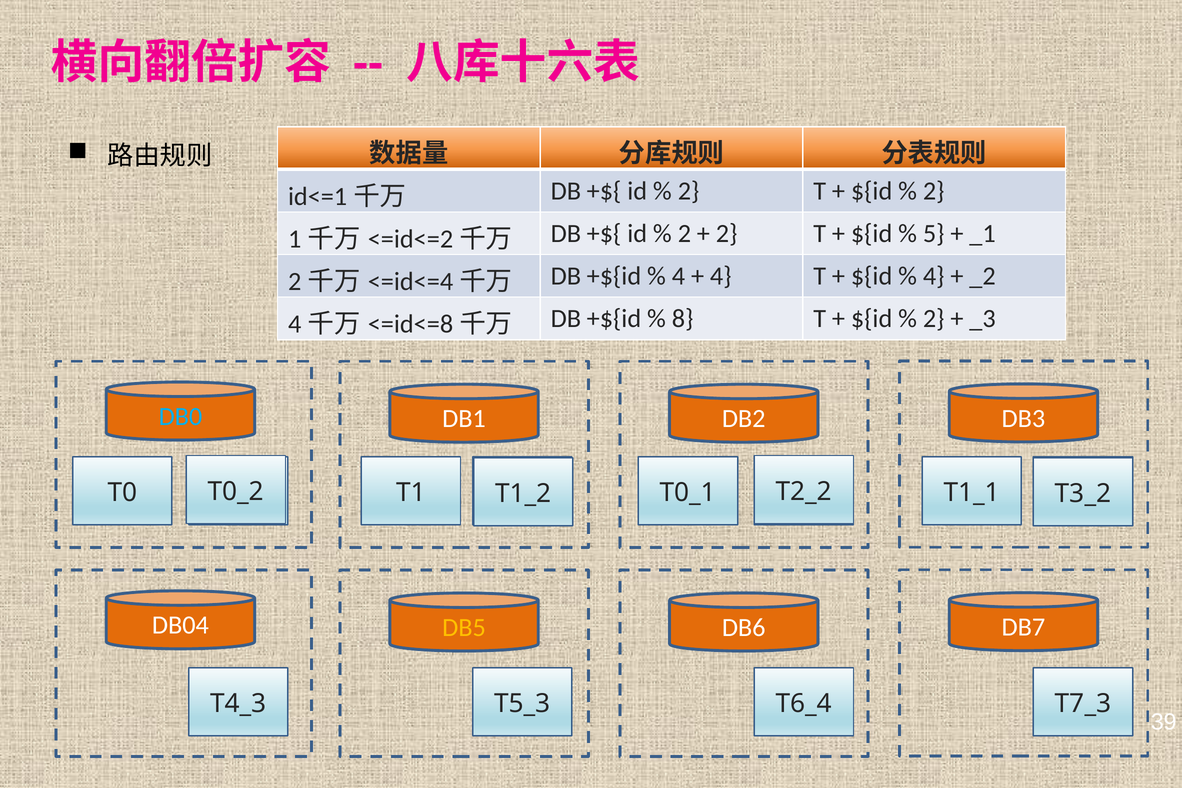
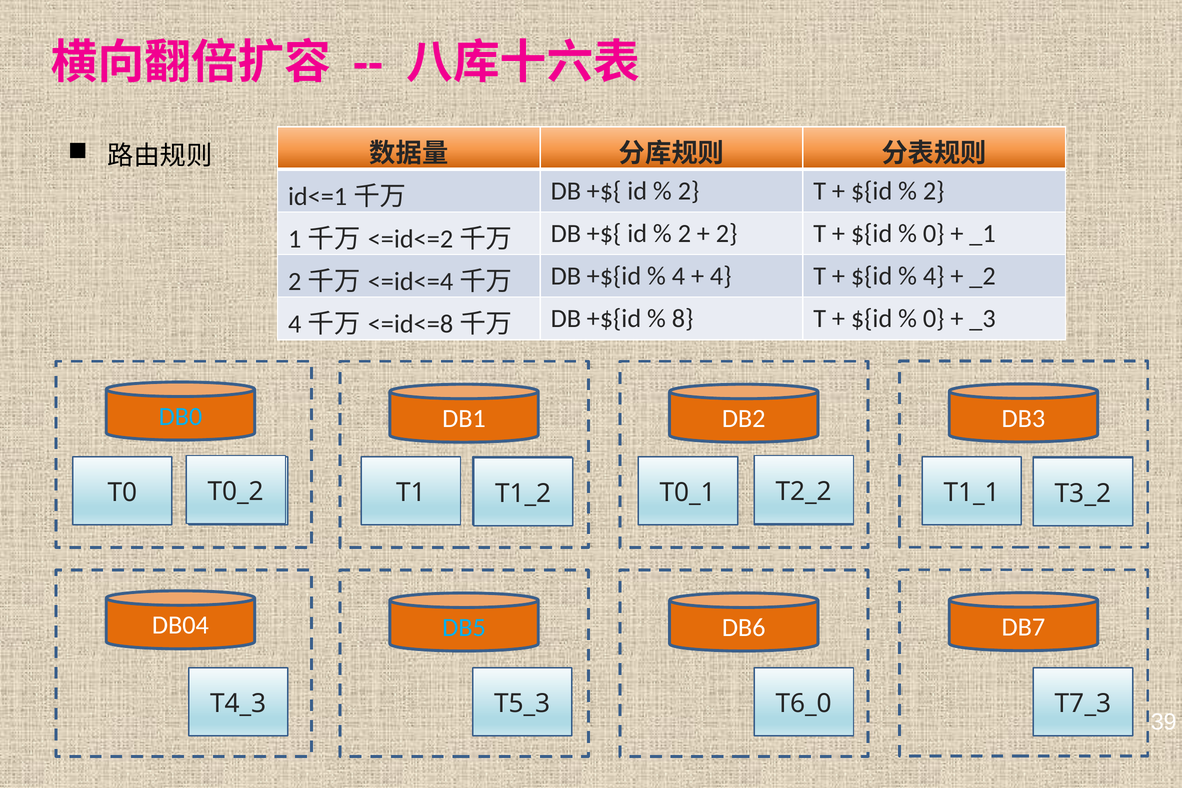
5 at (934, 233): 5 -> 0
2 at (934, 319): 2 -> 0
DB5 colour: yellow -> light blue
T6_4: T6_4 -> T6_0
